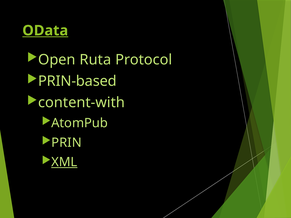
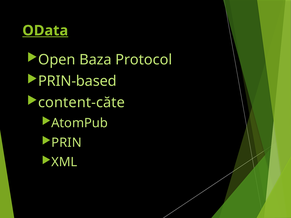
Ruta: Ruta -> Baza
content-with: content-with -> content-căte
XML underline: present -> none
